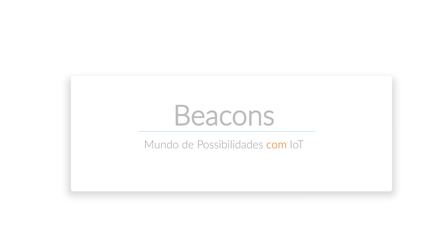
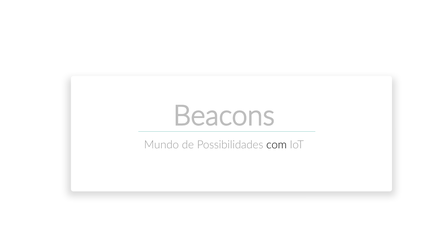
com colour: orange -> black
